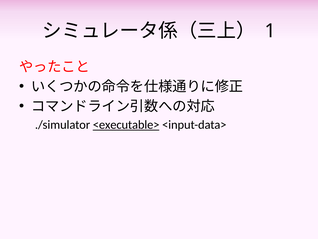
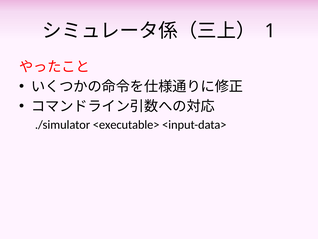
<executable> underline: present -> none
